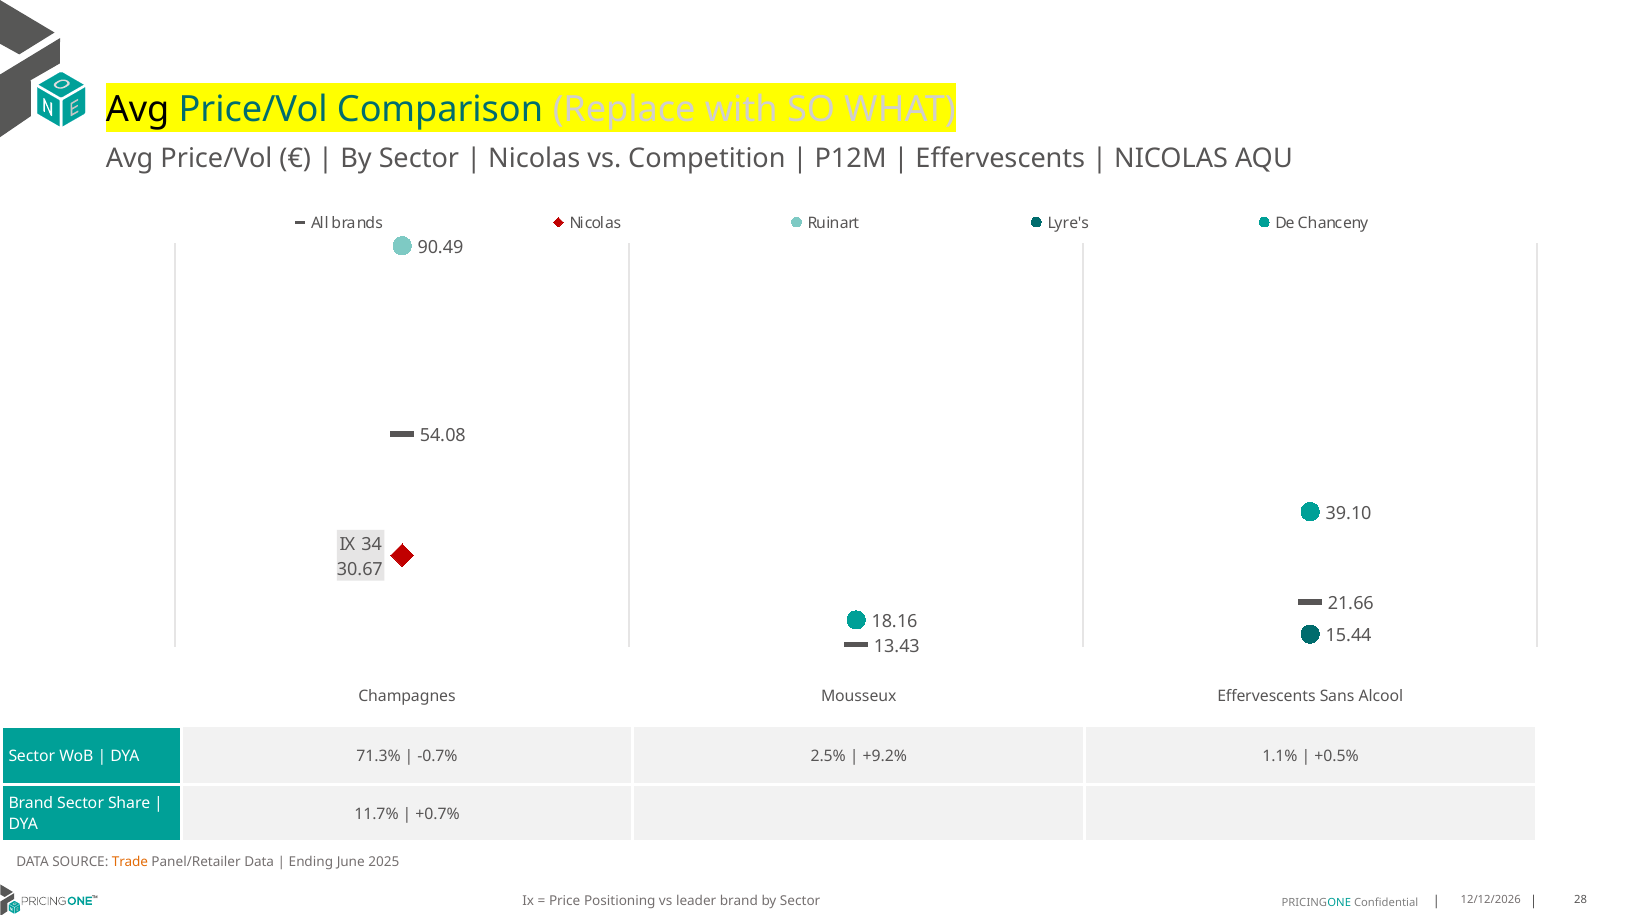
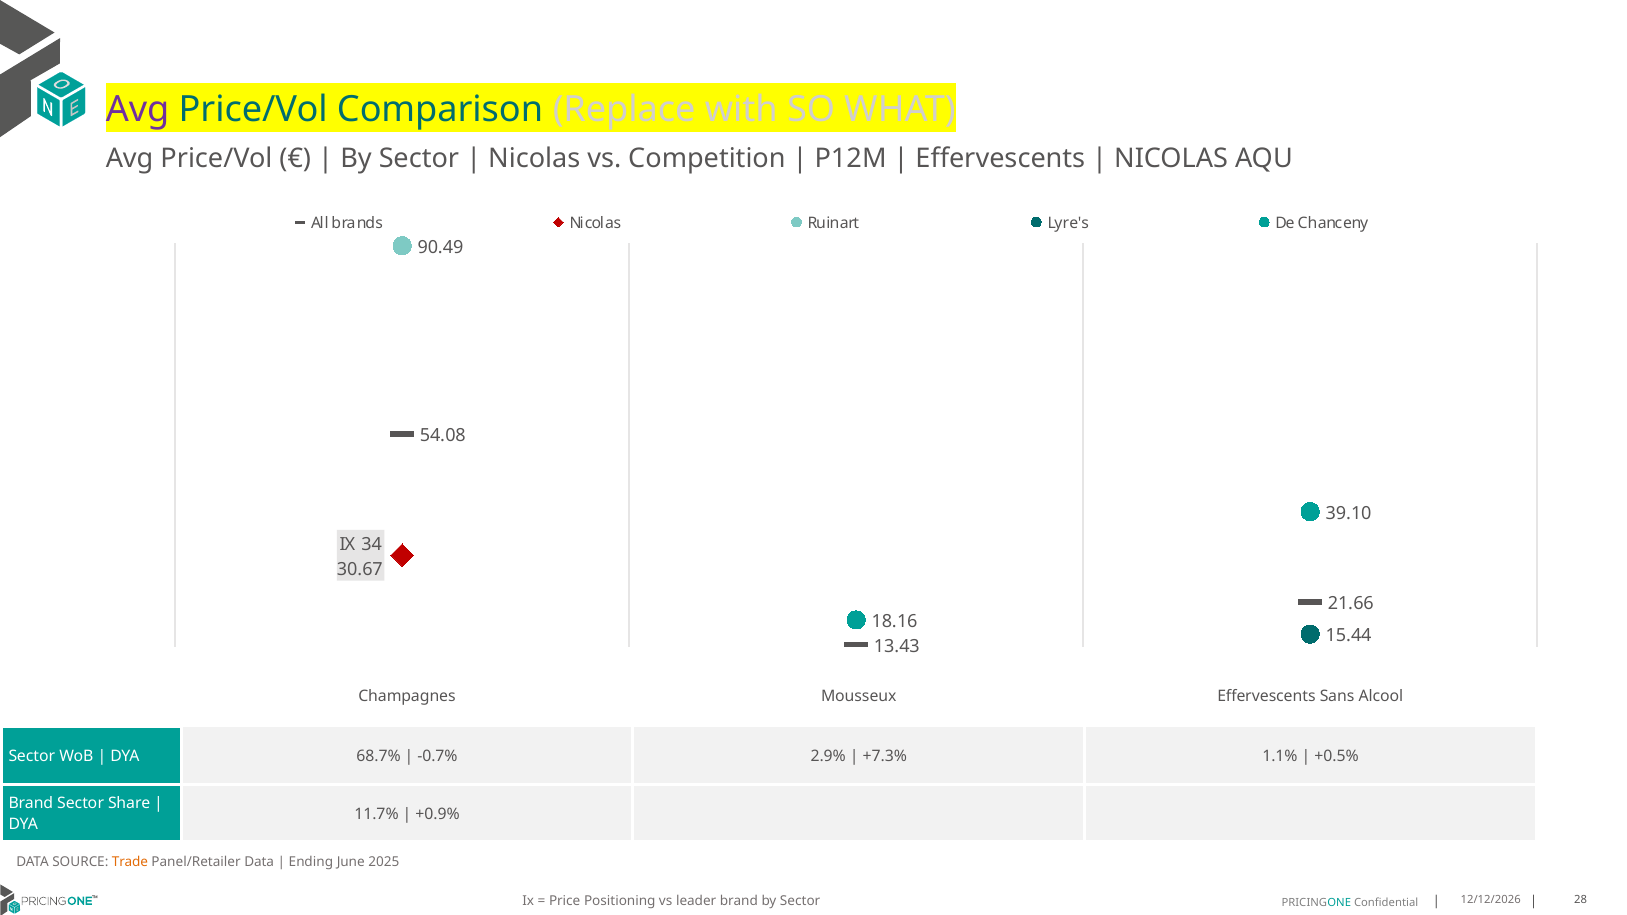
Avg at (138, 109) colour: black -> purple
71.3%: 71.3% -> 68.7%
2.5%: 2.5% -> 2.9%
+9.2%: +9.2% -> +7.3%
+0.7%: +0.7% -> +0.9%
